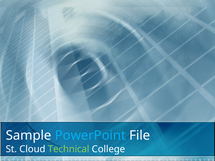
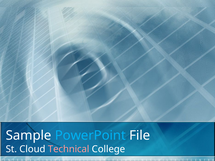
Technical colour: light green -> pink
